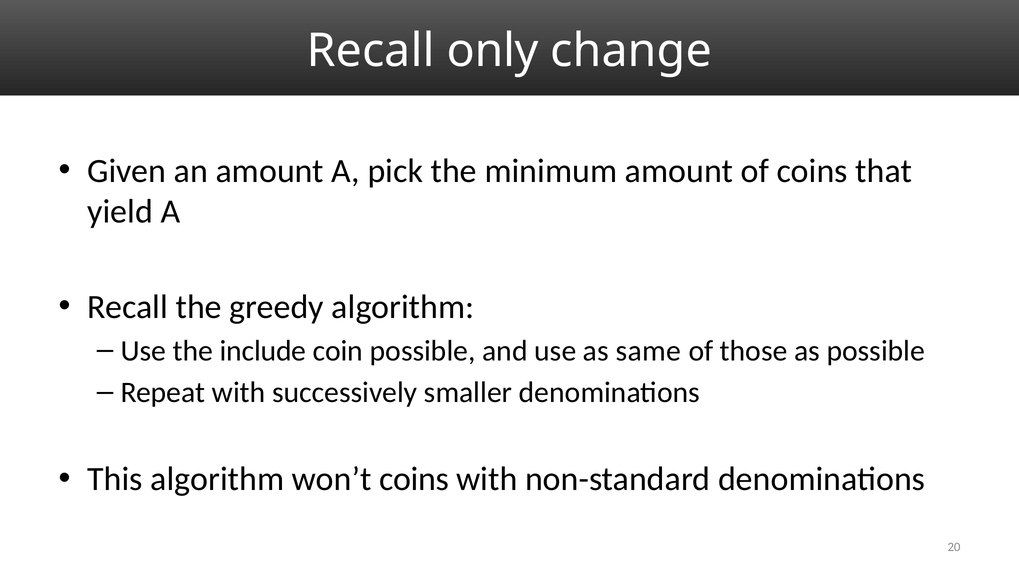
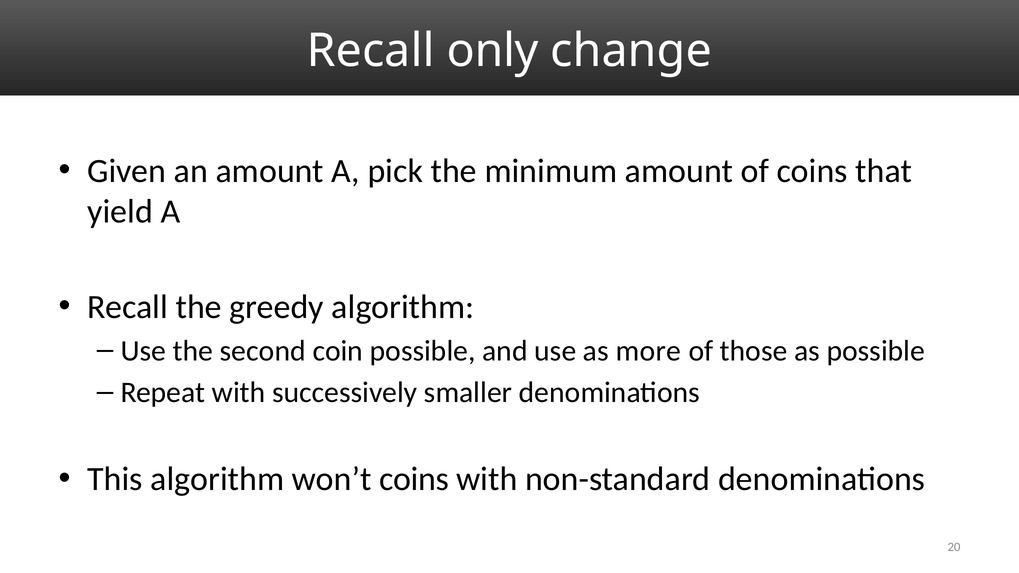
include: include -> second
same: same -> more
